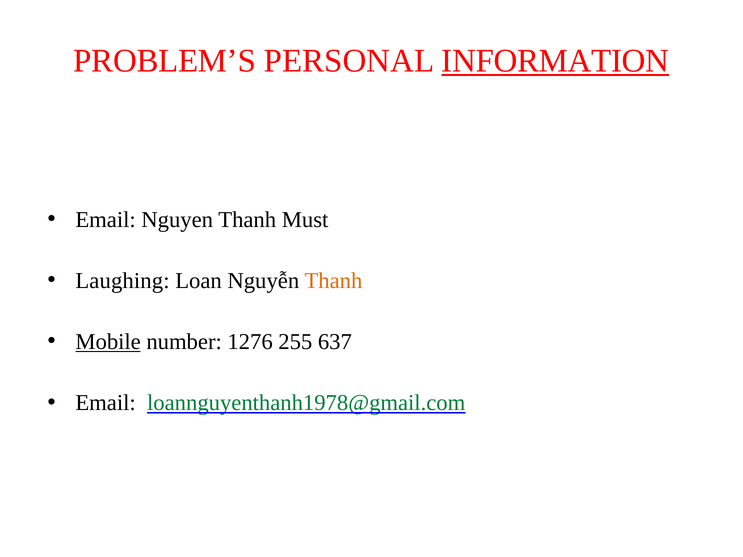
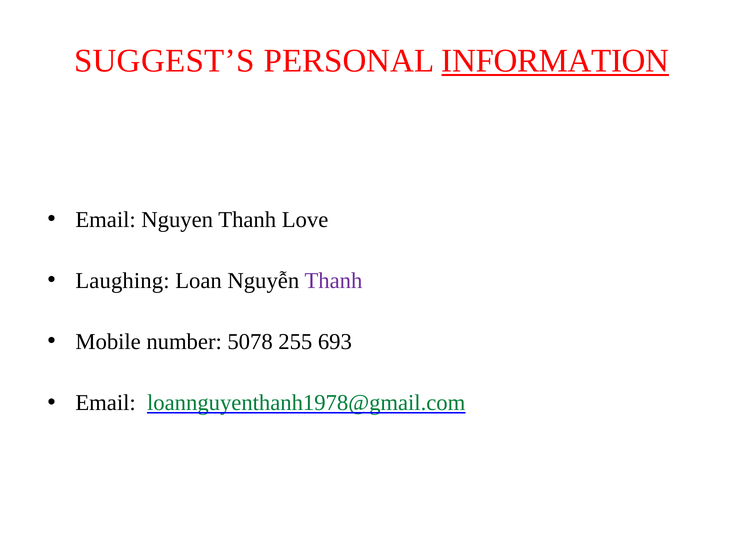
PROBLEM’S: PROBLEM’S -> SUGGEST’S
Must: Must -> Love
Thanh at (333, 281) colour: orange -> purple
Mobile underline: present -> none
1276: 1276 -> 5078
637: 637 -> 693
